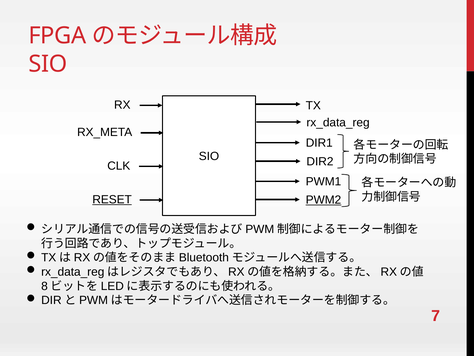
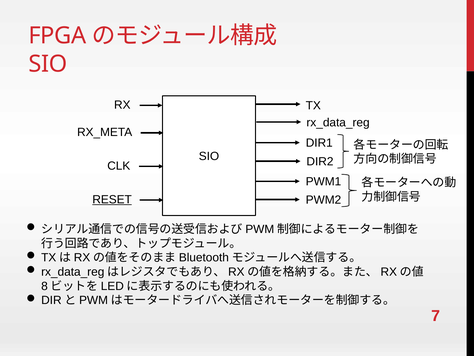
PWM2 underline: present -> none
